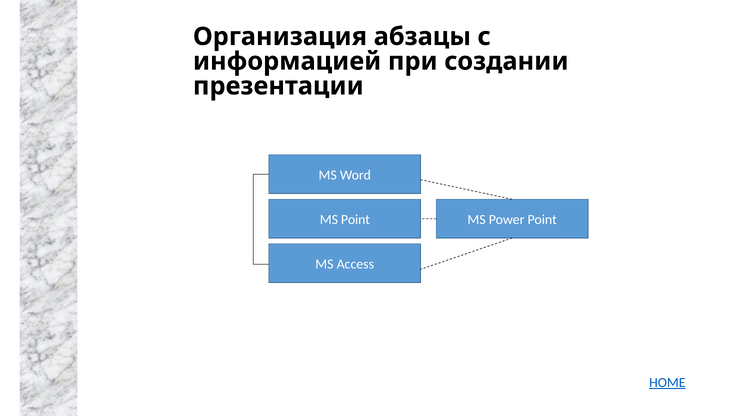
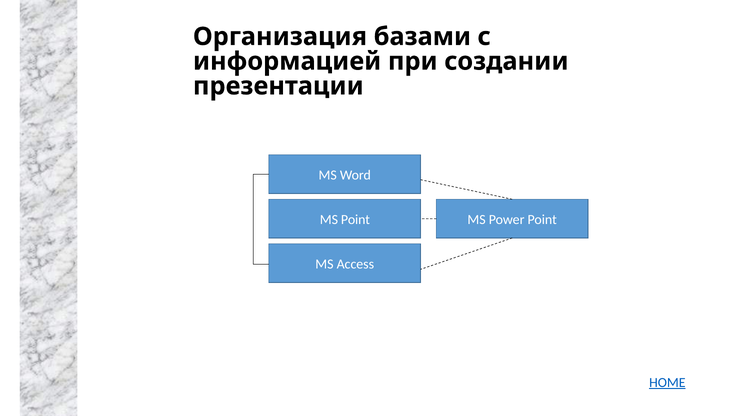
абзацы: абзацы -> базами
